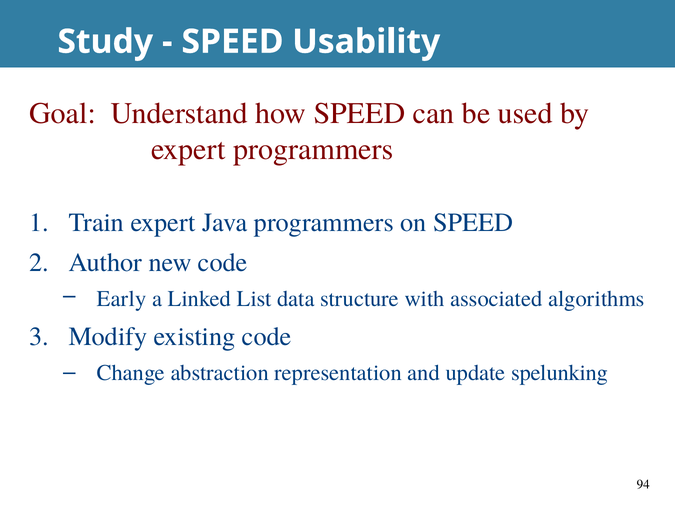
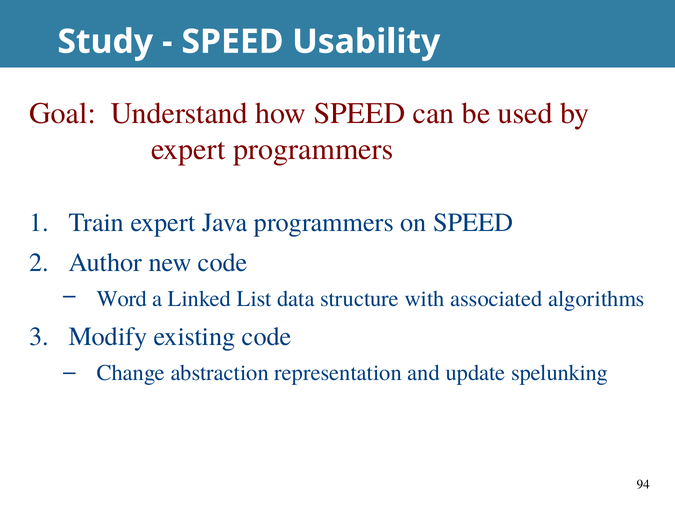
Early: Early -> Word
